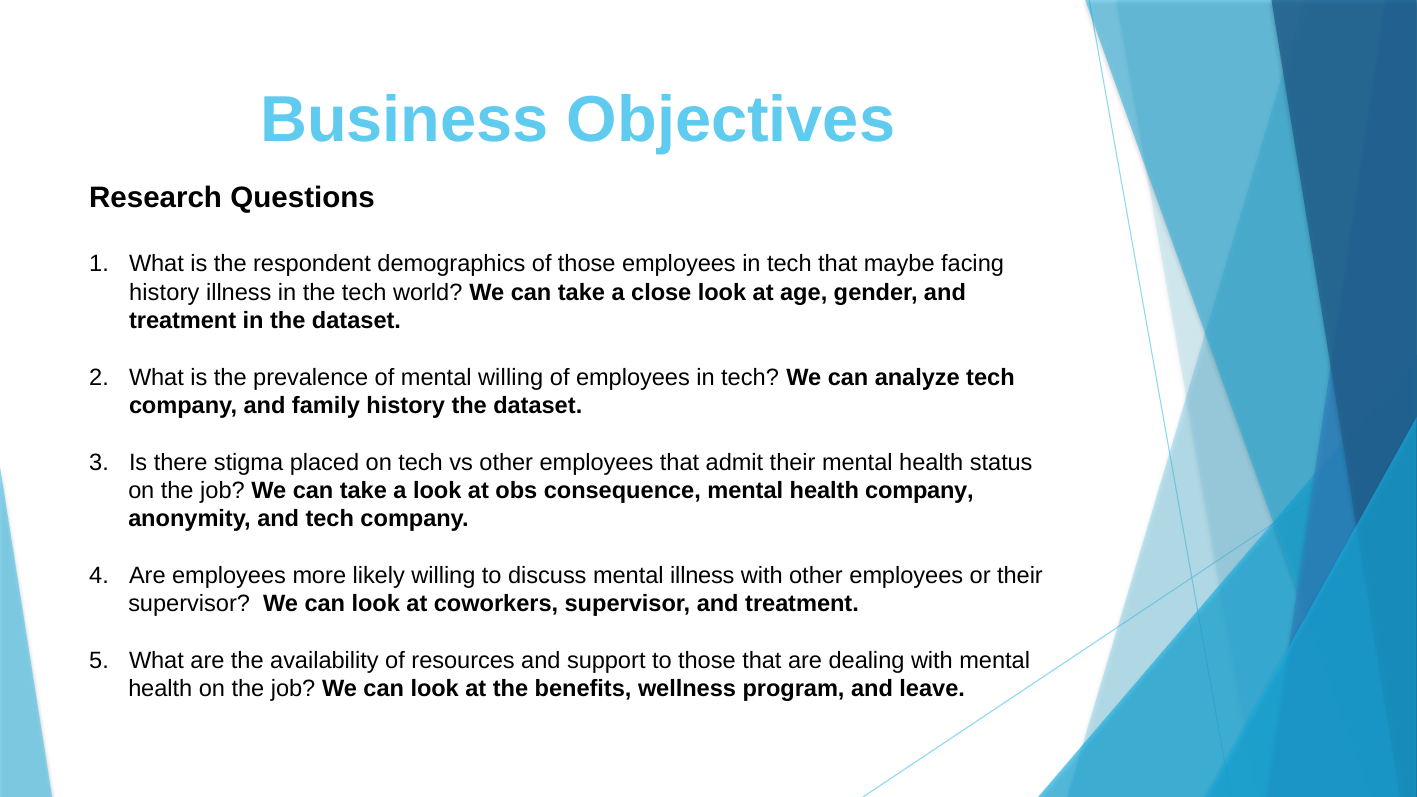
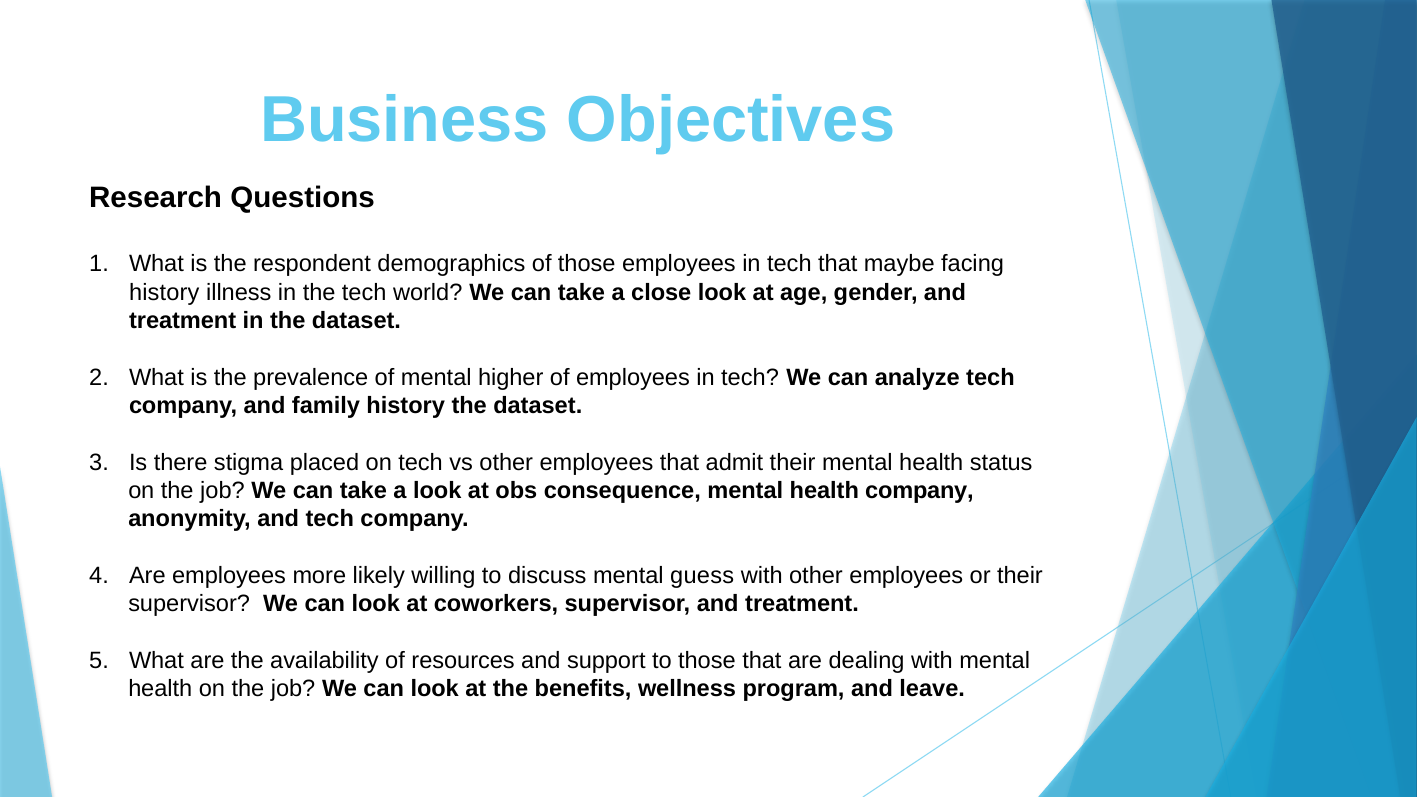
mental willing: willing -> higher
mental illness: illness -> guess
